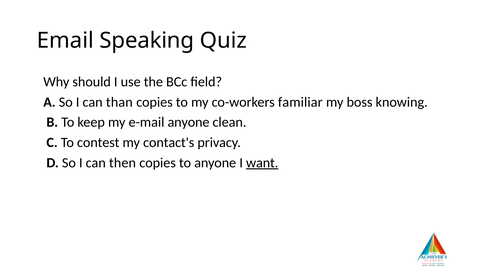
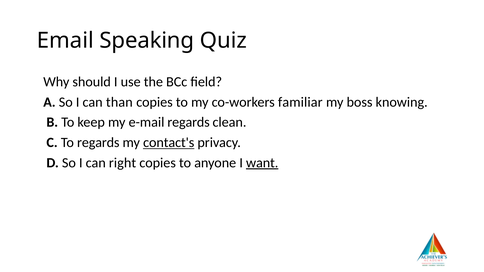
e-mail anyone: anyone -> regards
To contest: contest -> regards
contact's underline: none -> present
then: then -> right
